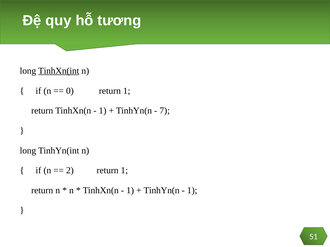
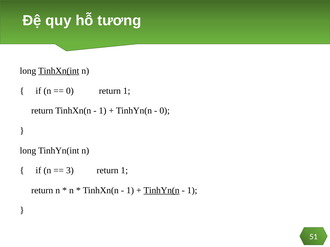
7 at (165, 111): 7 -> 0
2: 2 -> 3
TinhYn(n at (162, 191) underline: none -> present
